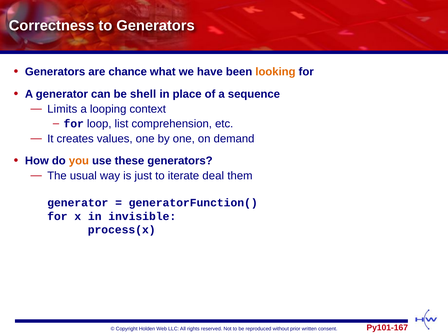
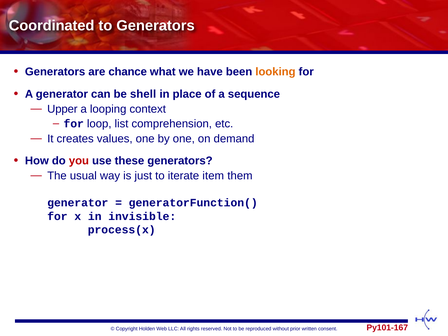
Correctness: Correctness -> Coordinated
Limits: Limits -> Upper
you colour: orange -> red
deal: deal -> item
